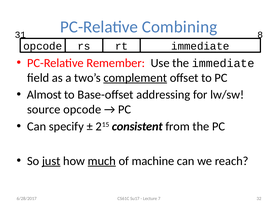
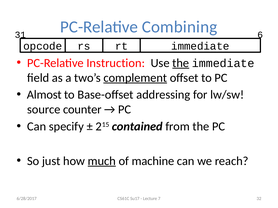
8: 8 -> 6
Remember: Remember -> Instruction
the at (181, 63) underline: none -> present
source opcode: opcode -> counter
consistent: consistent -> contained
just underline: present -> none
